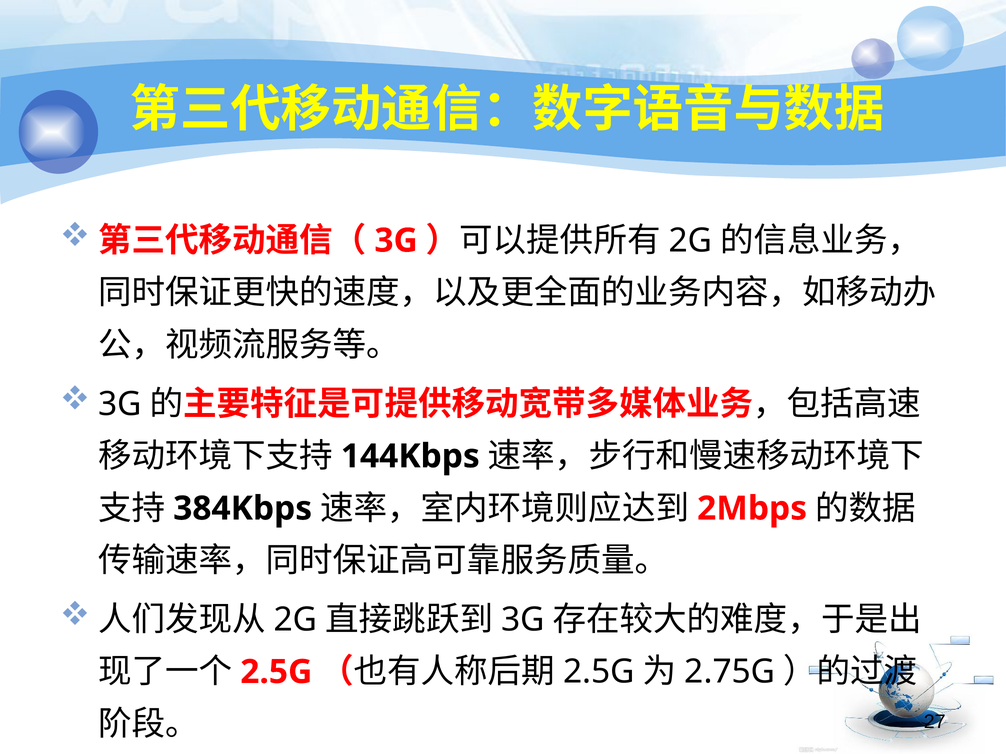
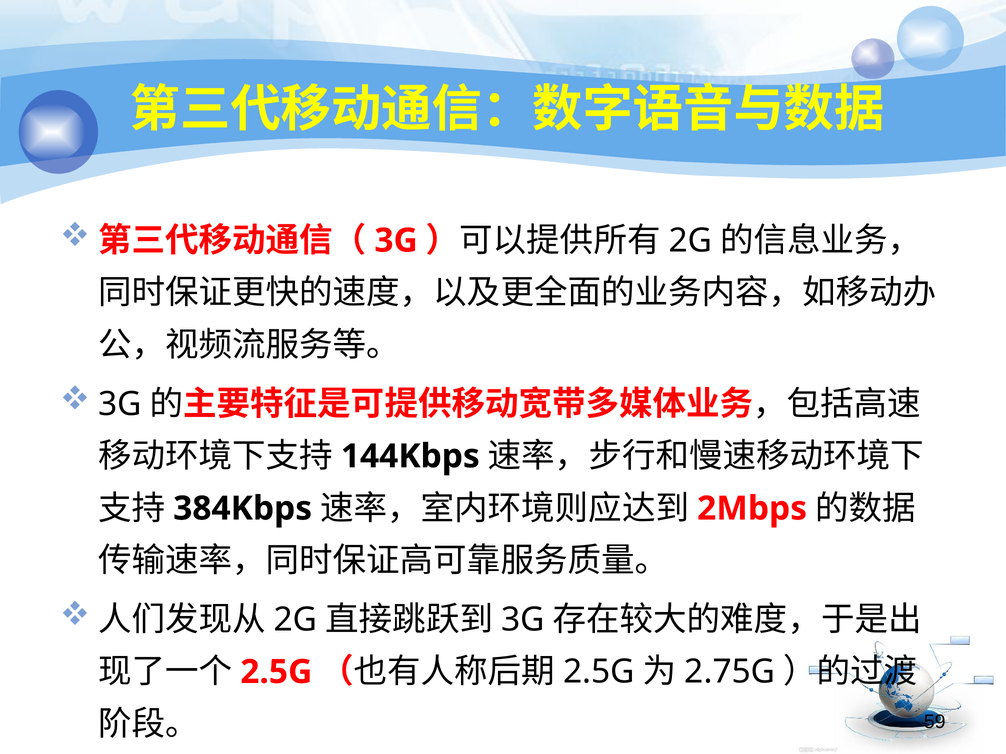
27: 27 -> 59
